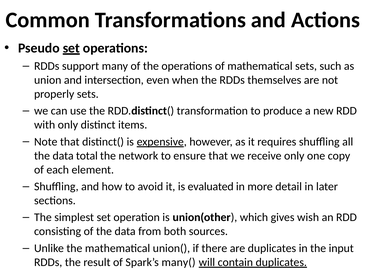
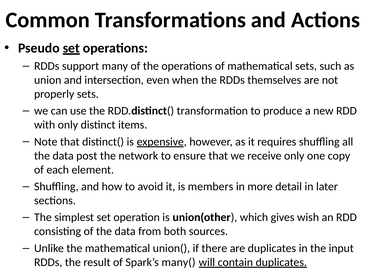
total: total -> post
evaluated: evaluated -> members
